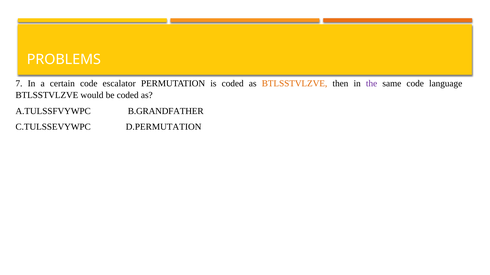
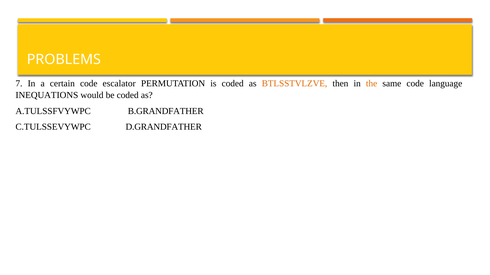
the colour: purple -> orange
BTLSSTVLZVE at (47, 95): BTLSSTVLZVE -> INEQUATIONS
D.PERMUTATION: D.PERMUTATION -> D.GRANDFATHER
